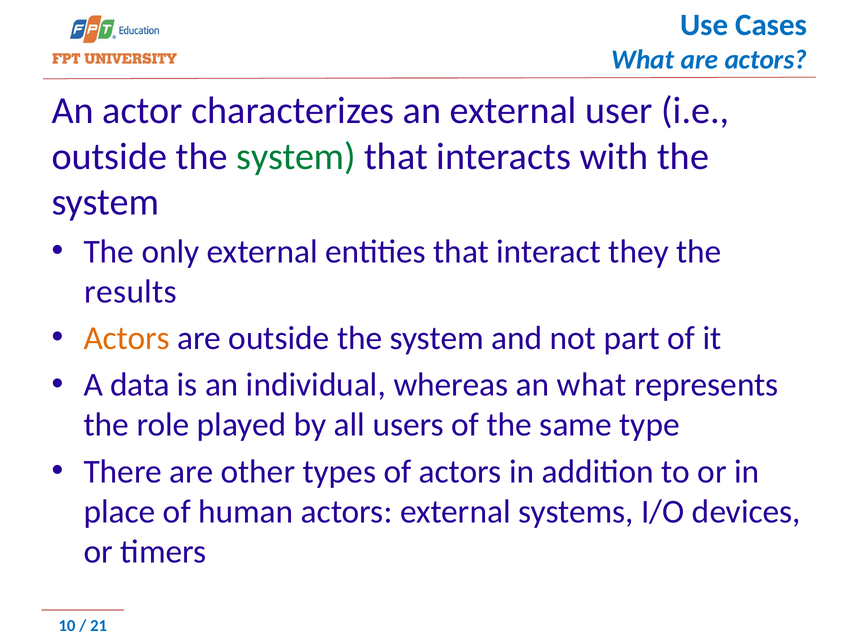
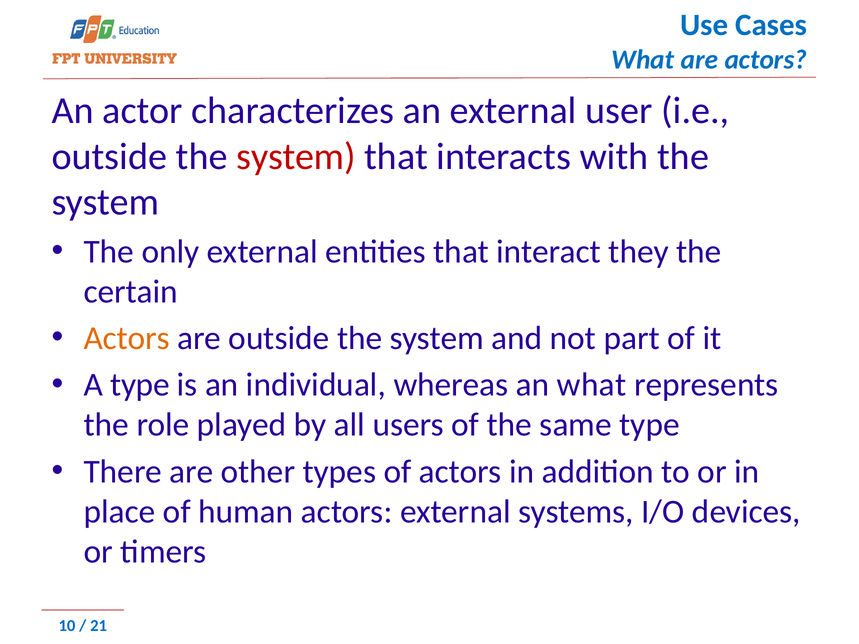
system at (296, 157) colour: green -> red
results: results -> certain
data at (140, 385): data -> type
